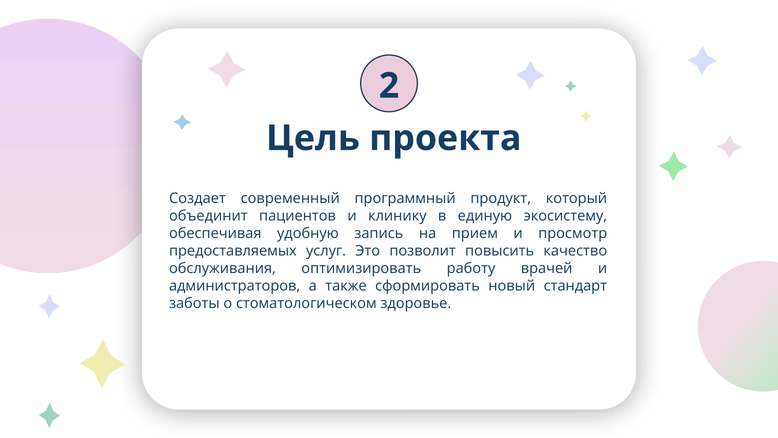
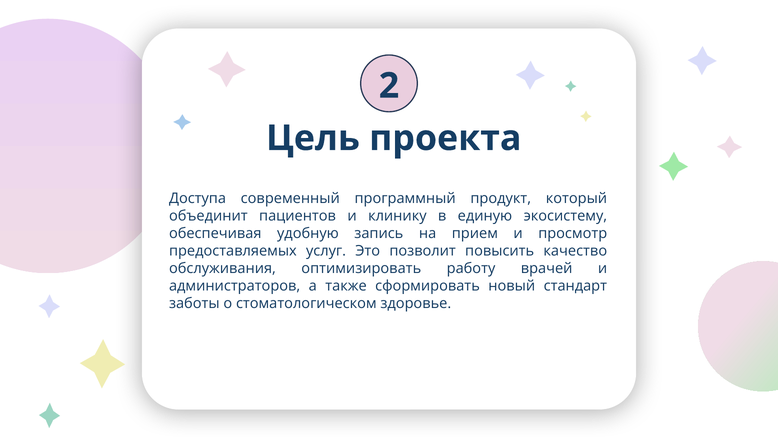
Создает at (197, 198): Создает -> Доступа
